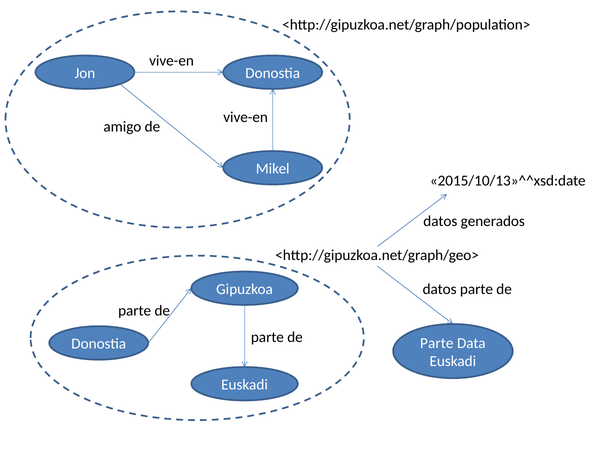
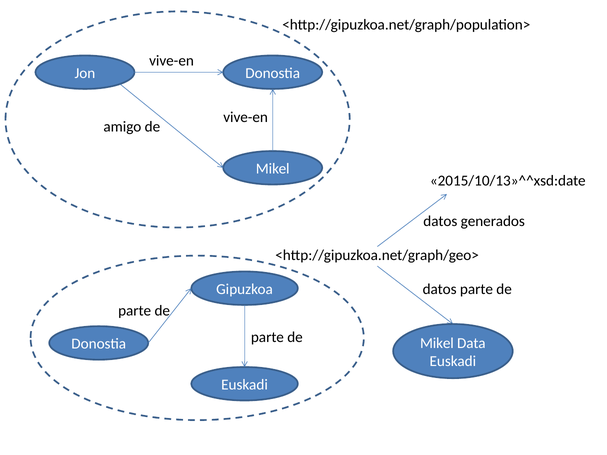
Parte at (437, 343): Parte -> Mikel
